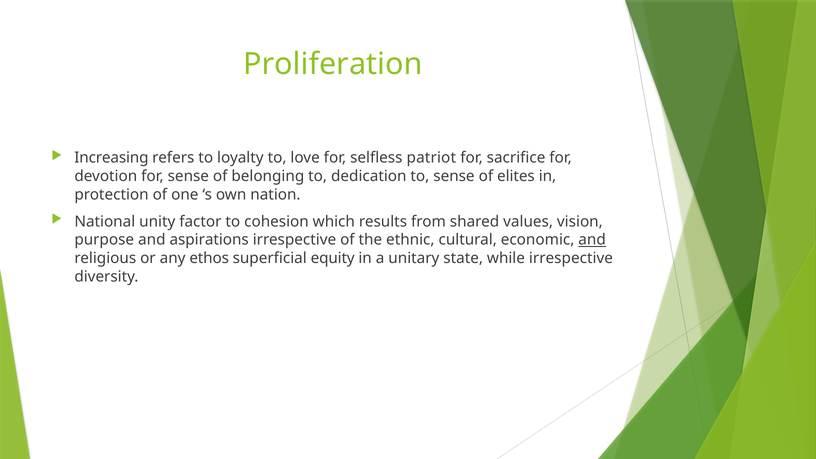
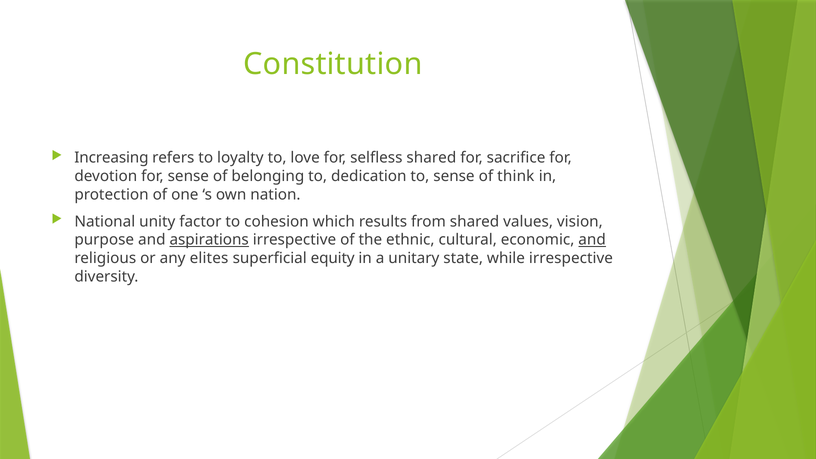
Proliferation: Proliferation -> Constitution
selfless patriot: patriot -> shared
elites: elites -> think
aspirations underline: none -> present
ethos: ethos -> elites
